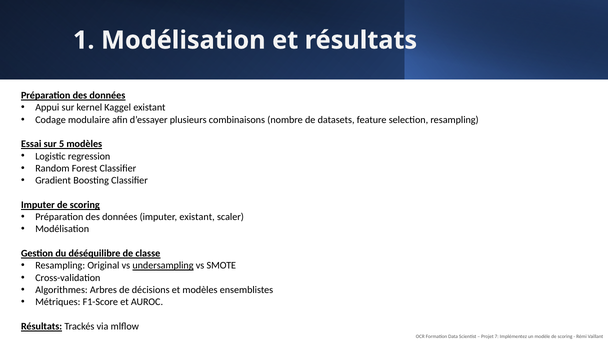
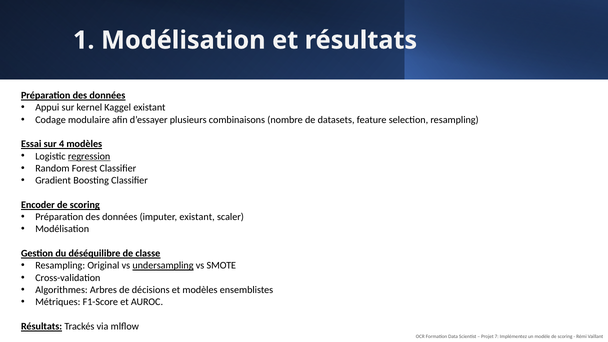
5: 5 -> 4
regression underline: none -> present
Imputer at (38, 205): Imputer -> Encoder
